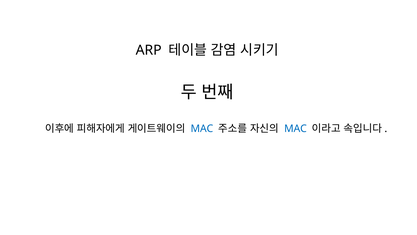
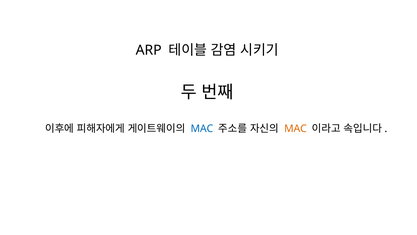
MAC at (295, 129) colour: blue -> orange
